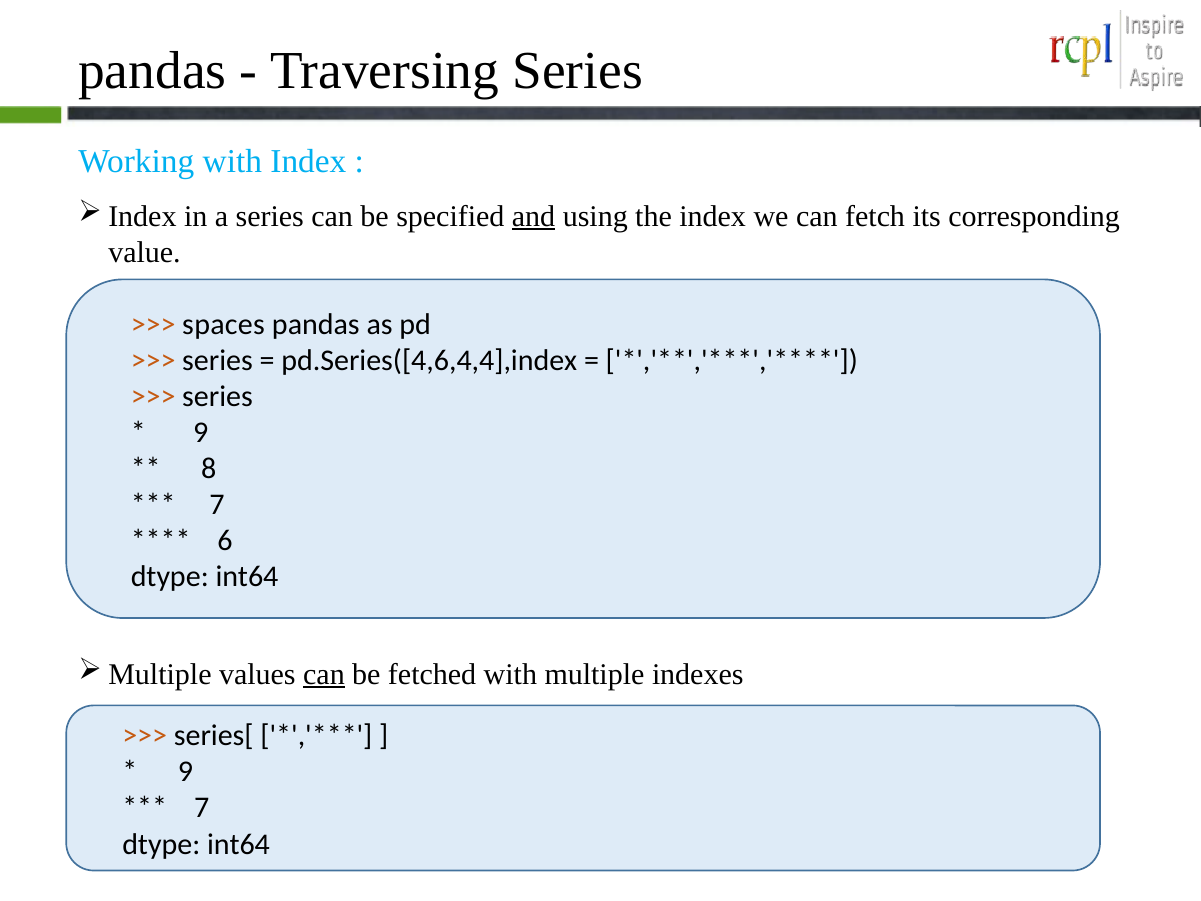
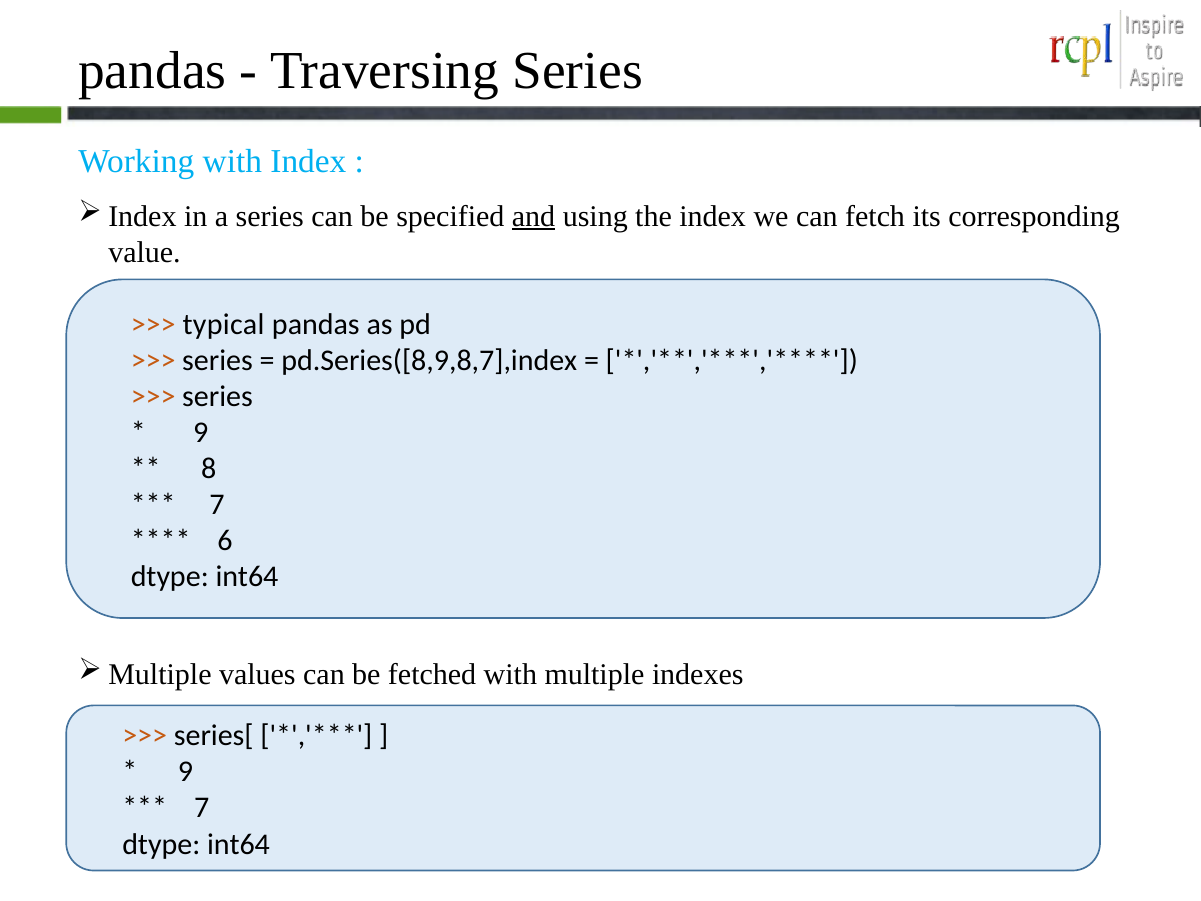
spaces: spaces -> typical
pd.Series([4,6,4,4],index: pd.Series([4,6,4,4],index -> pd.Series([8,9,8,7],index
can at (324, 674) underline: present -> none
